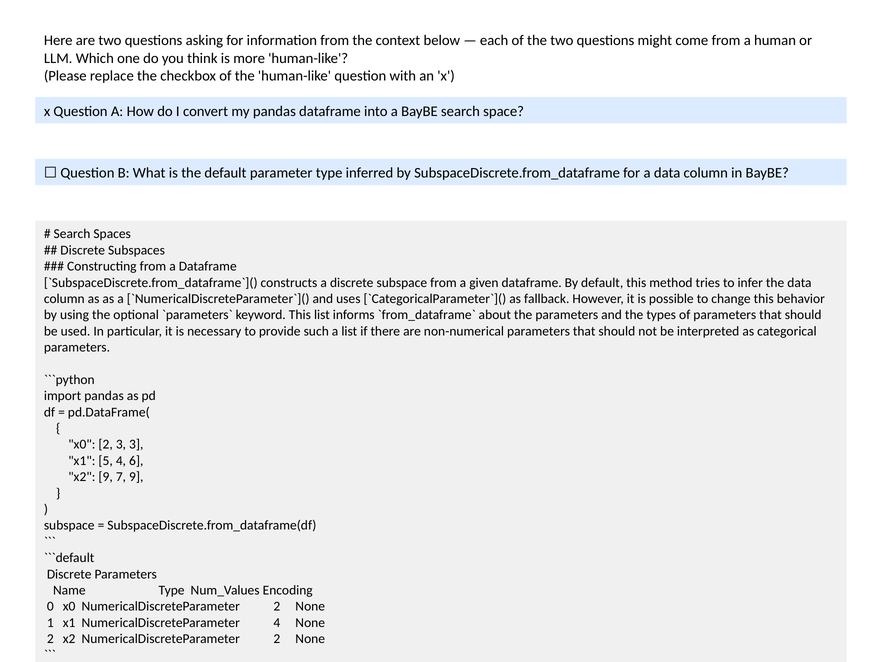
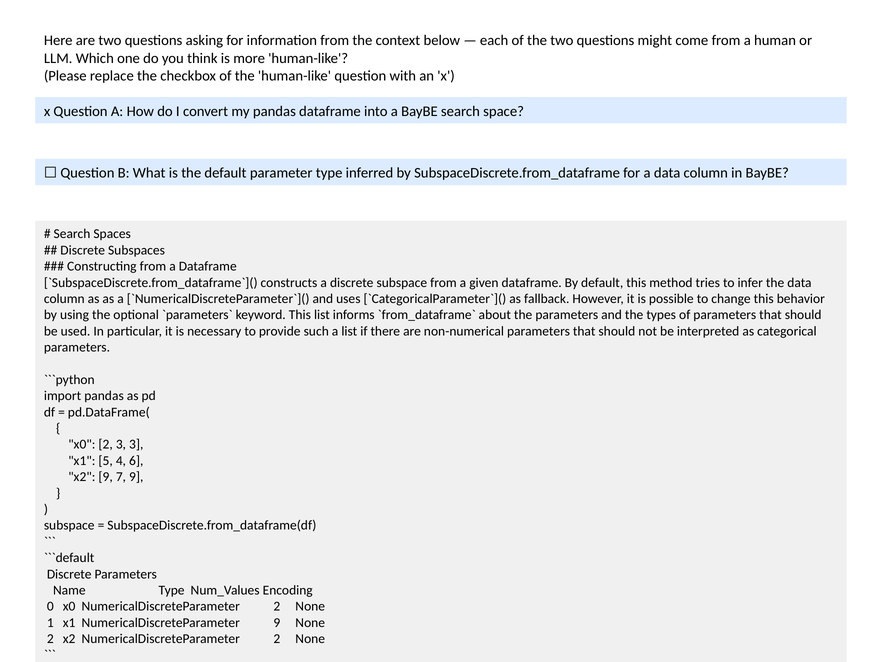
NumericalDiscreteParameter 4: 4 -> 9
